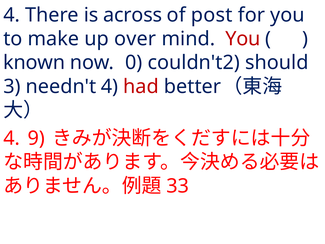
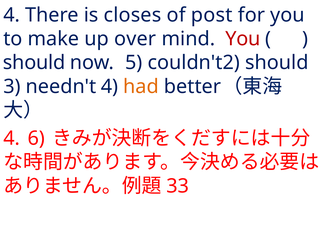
across: across -> closes
known at (34, 63): known -> should
0: 0 -> 5
had colour: red -> orange
9: 9 -> 6
